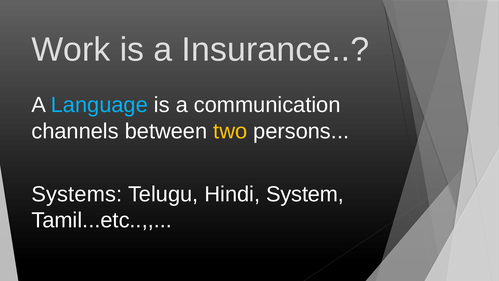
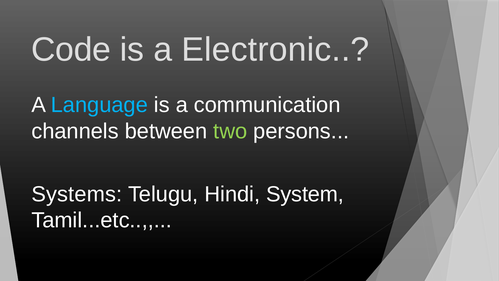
Work: Work -> Code
Insurance: Insurance -> Electronic
two colour: yellow -> light green
